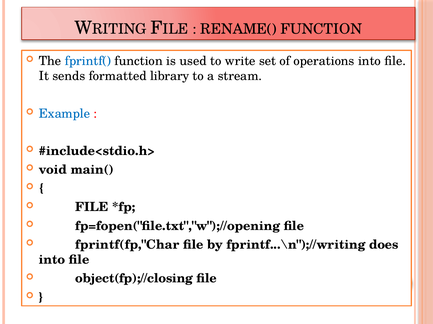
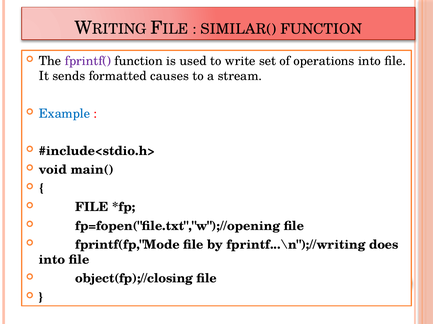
RENAME(: RENAME( -> SIMILAR(
fprintf( colour: blue -> purple
library: library -> causes
fprintf(fp,"Char: fprintf(fp,"Char -> fprintf(fp,"Mode
